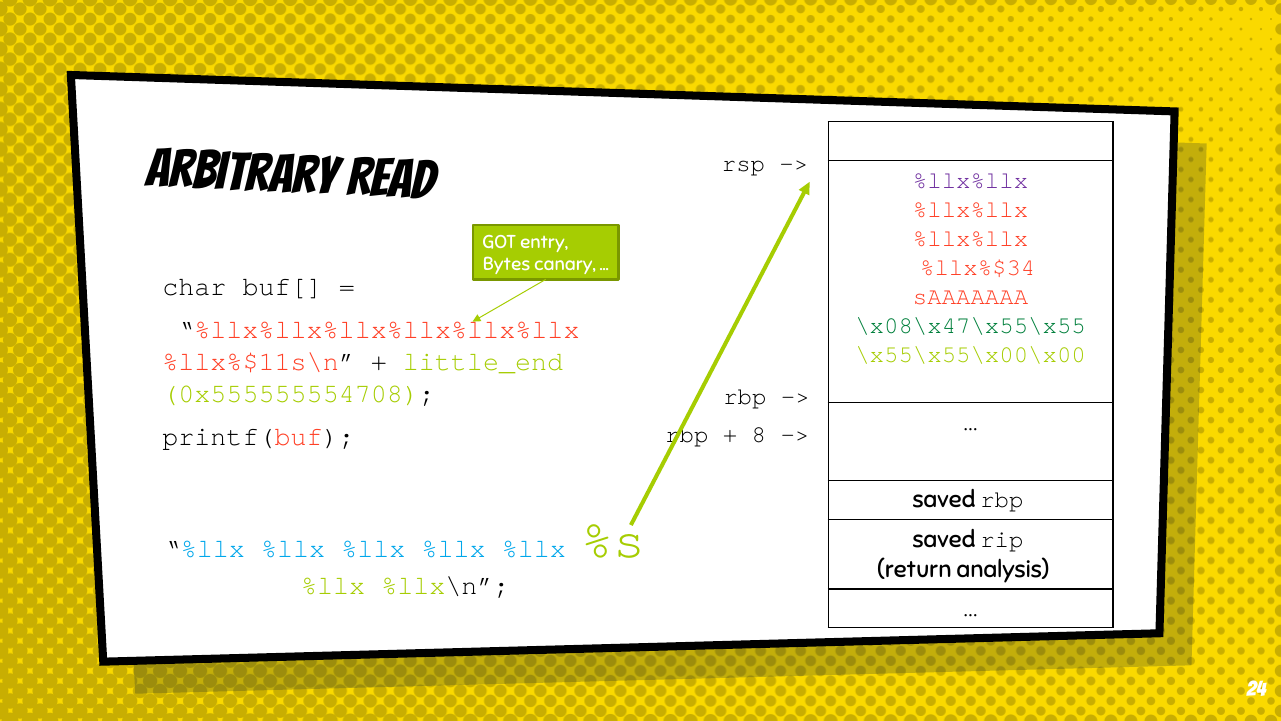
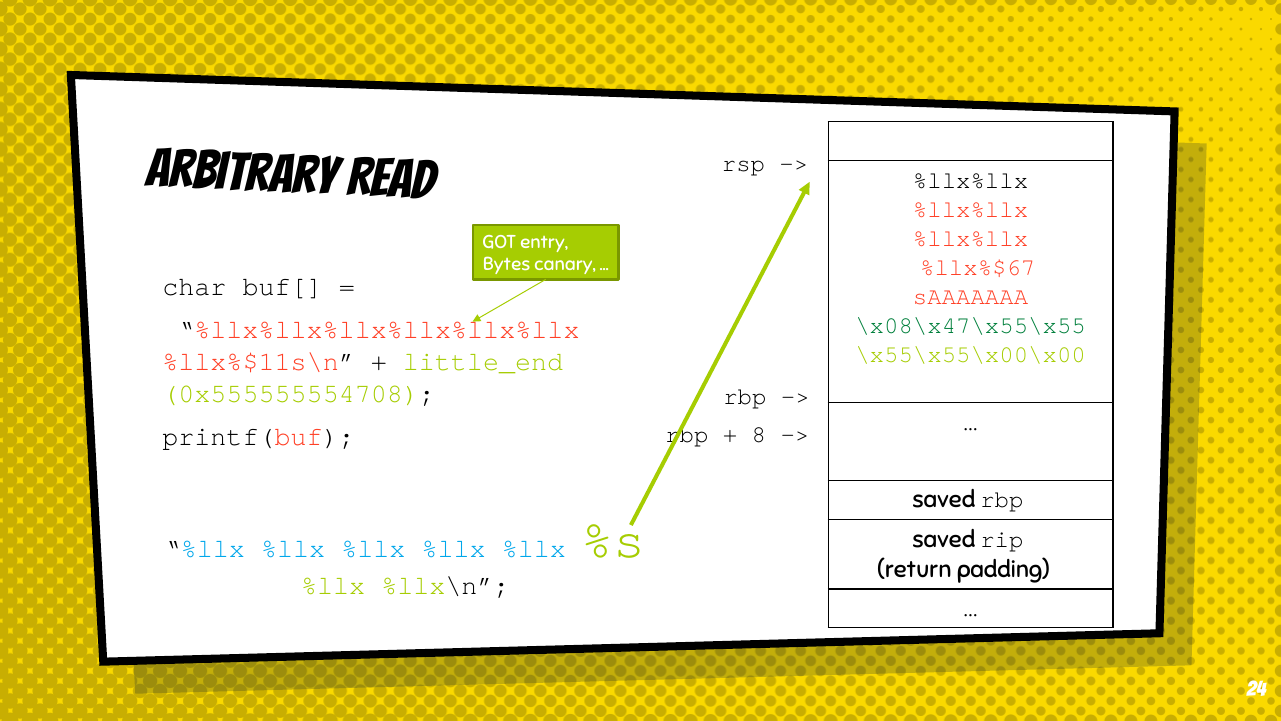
%llx%llx at (971, 180) colour: purple -> black
%llx%$34: %llx%$34 -> %llx%$67
analysis: analysis -> padding
